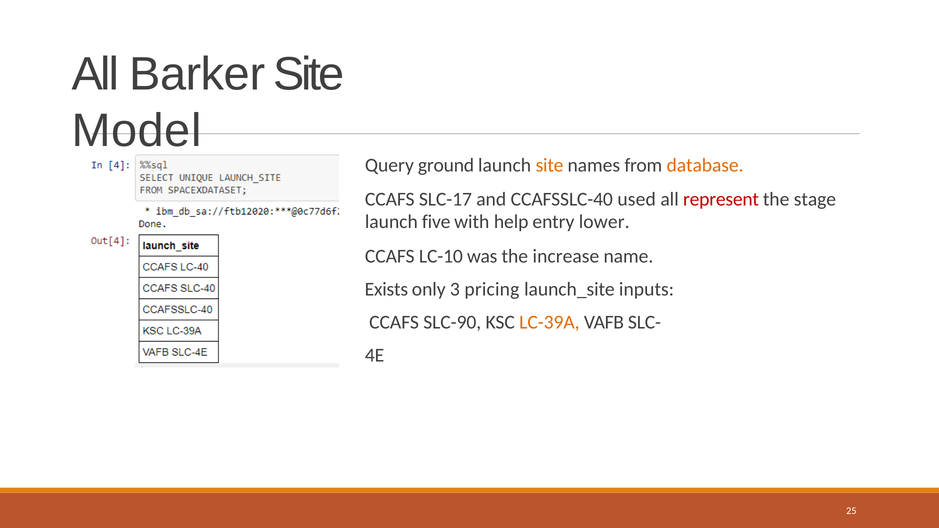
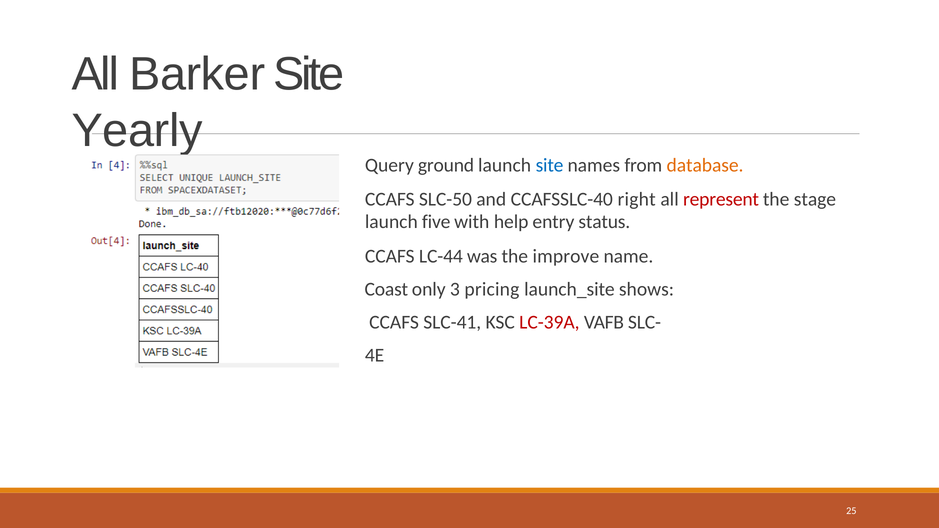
Model: Model -> Yearly
site at (550, 165) colour: orange -> blue
SLC-17: SLC-17 -> SLC-50
used: used -> right
lower: lower -> status
LC-10: LC-10 -> LC-44
increase: increase -> improve
Exists: Exists -> Coast
inputs: inputs -> shows
SLC-90: SLC-90 -> SLC-41
LC-39A colour: orange -> red
